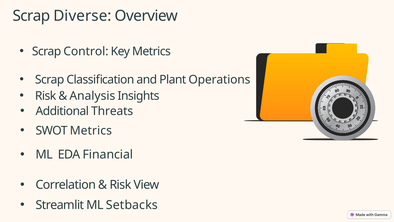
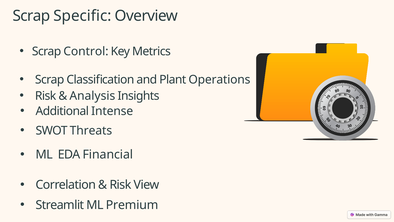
Diverse: Diverse -> Specific
Threats: Threats -> Intense
SWOT Metrics: Metrics -> Threats
Setbacks: Setbacks -> Premium
